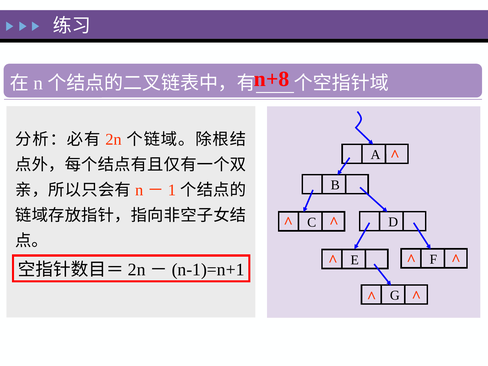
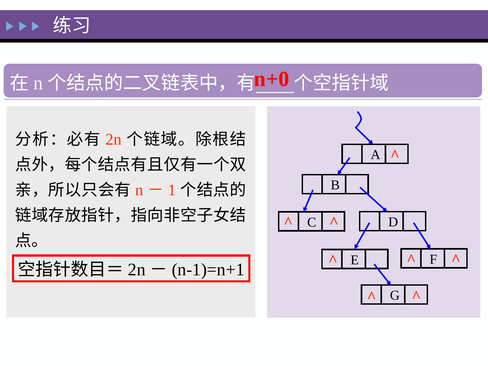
n+8: n+8 -> n+0
